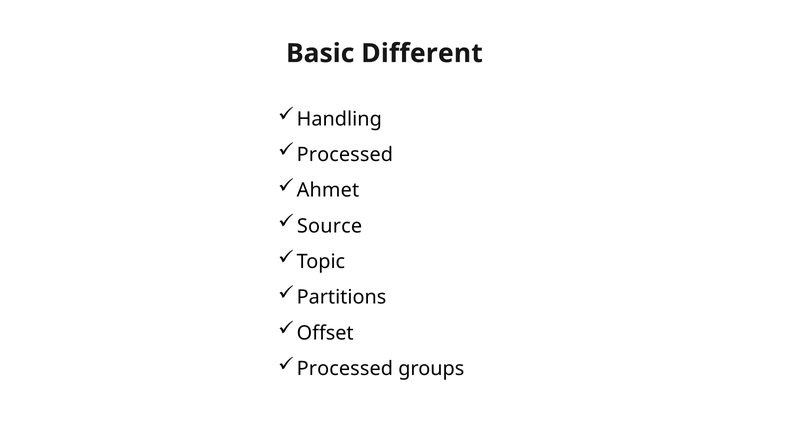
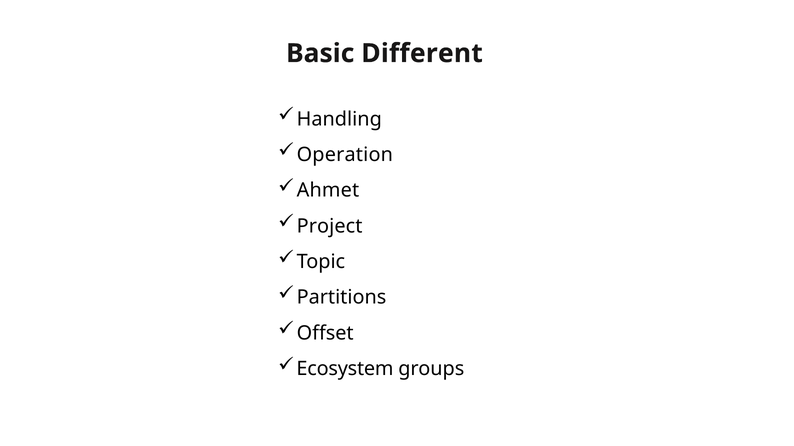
Processed at (345, 155): Processed -> Operation
Source: Source -> Project
Processed at (345, 369): Processed -> Ecosystem
